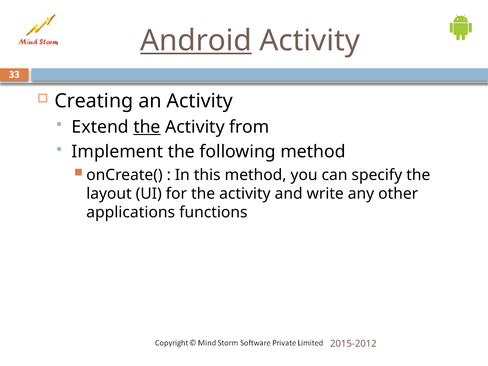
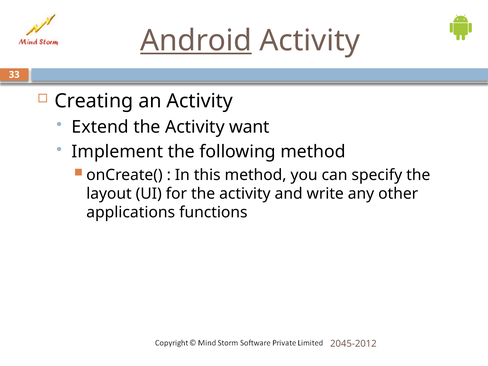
the at (147, 127) underline: present -> none
from: from -> want
2015-2012: 2015-2012 -> 2045-2012
